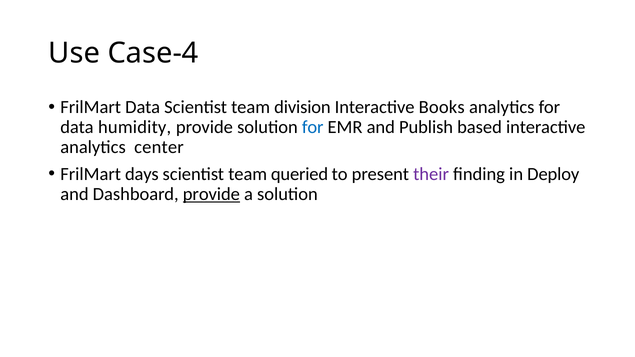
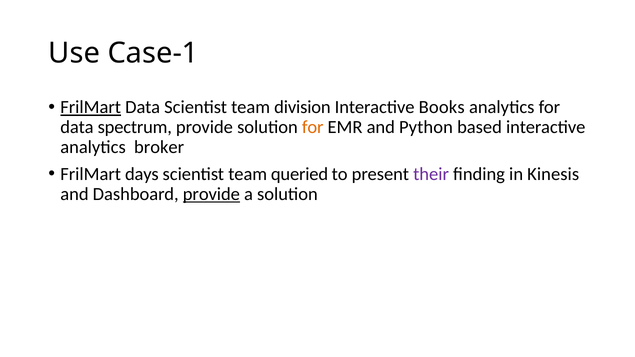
Case-4: Case-4 -> Case-1
FrilMart at (91, 107) underline: none -> present
humidity: humidity -> spectrum
for at (313, 127) colour: blue -> orange
Publish: Publish -> Python
center: center -> broker
Deploy: Deploy -> Kinesis
